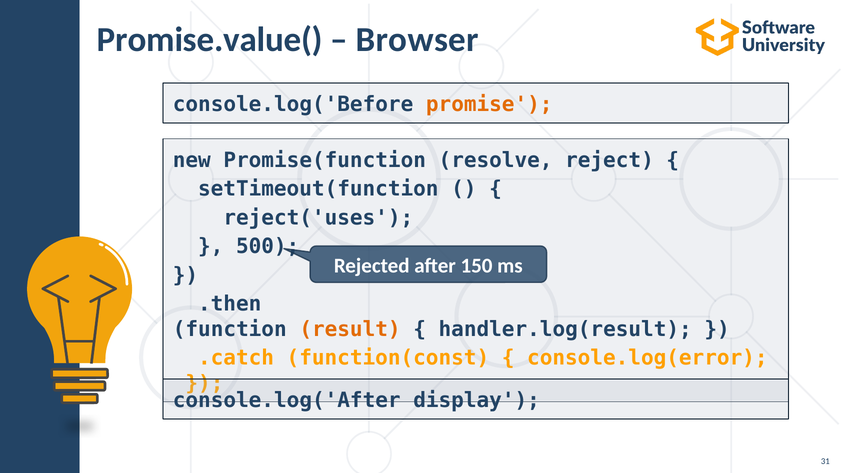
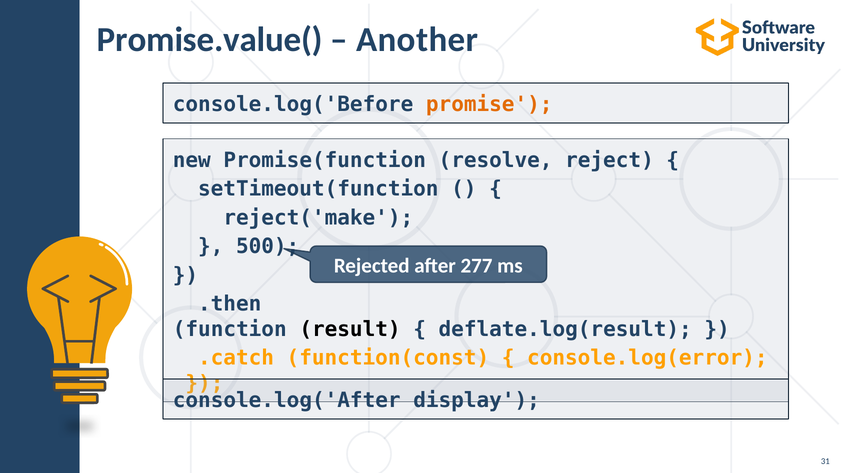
Browser: Browser -> Another
reject('uses: reject('uses -> reject('make
150: 150 -> 277
result colour: orange -> black
handler.log(result: handler.log(result -> deflate.log(result
